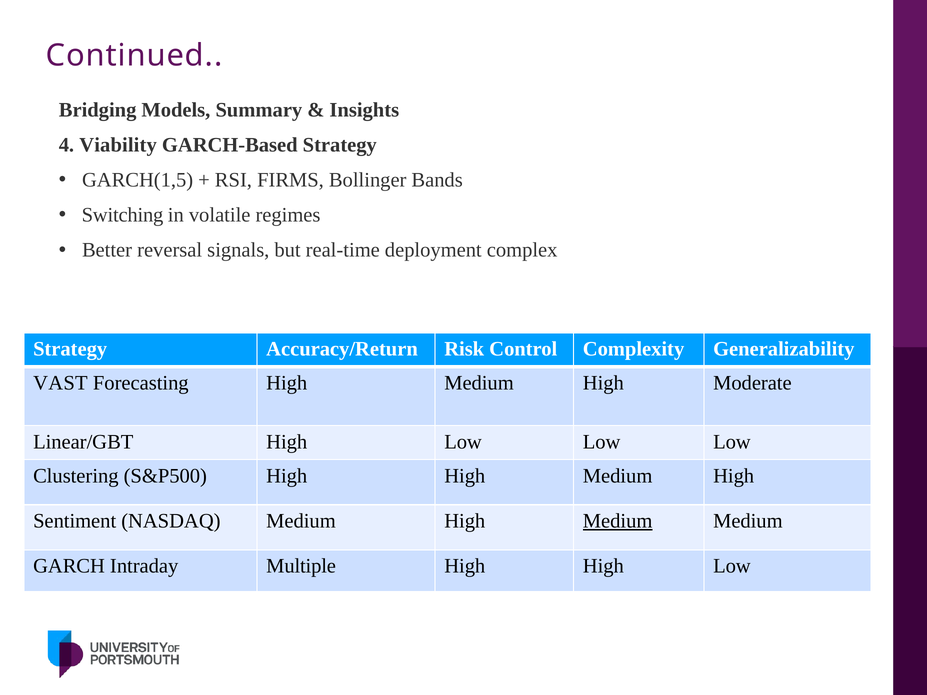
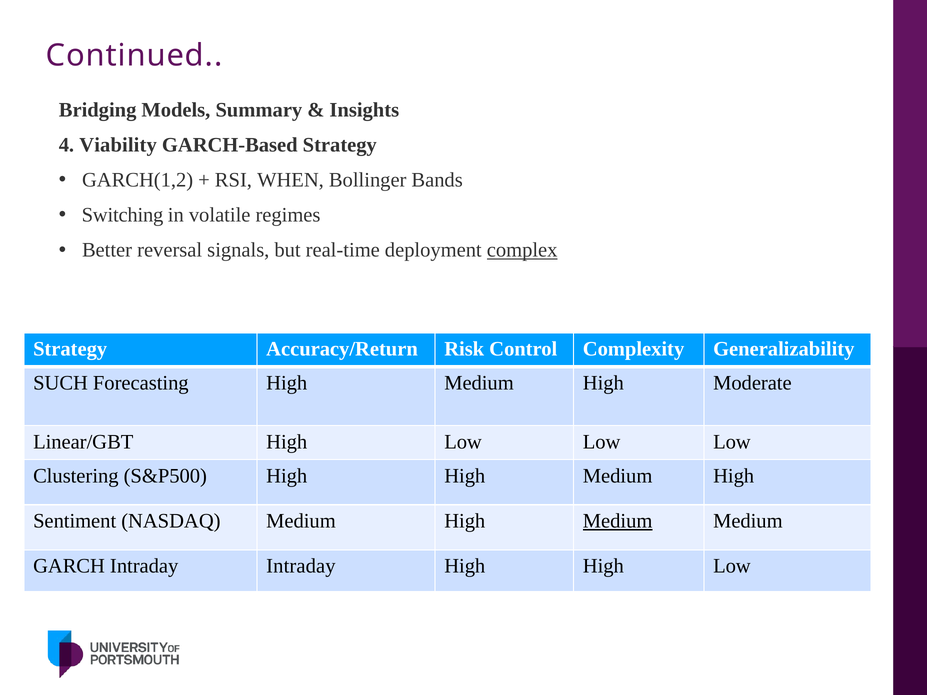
GARCH(1,5: GARCH(1,5 -> GARCH(1,2
FIRMS: FIRMS -> WHEN
complex underline: none -> present
VAST: VAST -> SUCH
Intraday Multiple: Multiple -> Intraday
